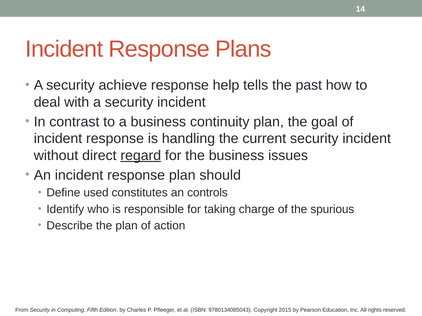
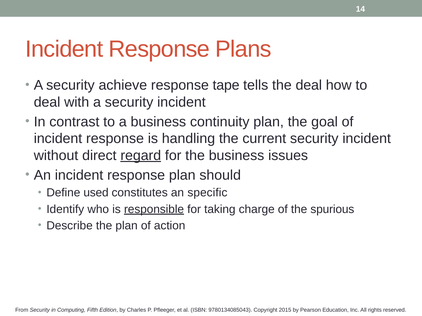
help: help -> tape
the past: past -> deal
controls: controls -> specific
responsible underline: none -> present
